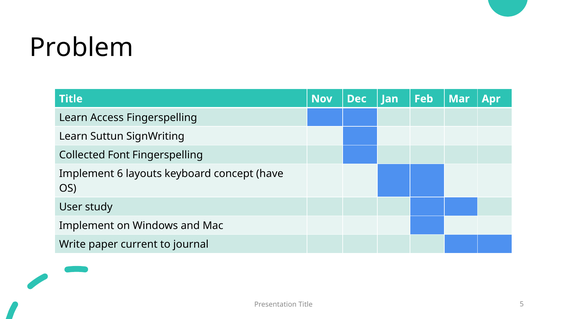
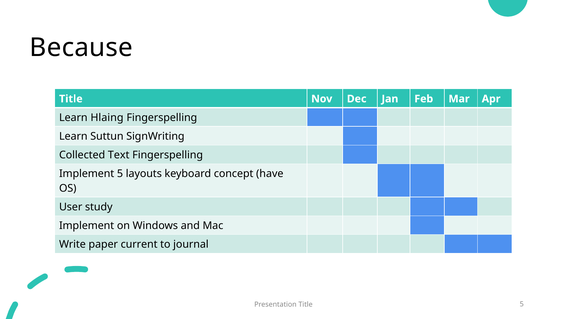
Problem: Problem -> Because
Access: Access -> Hlaing
Font: Font -> Text
Implement 6: 6 -> 5
